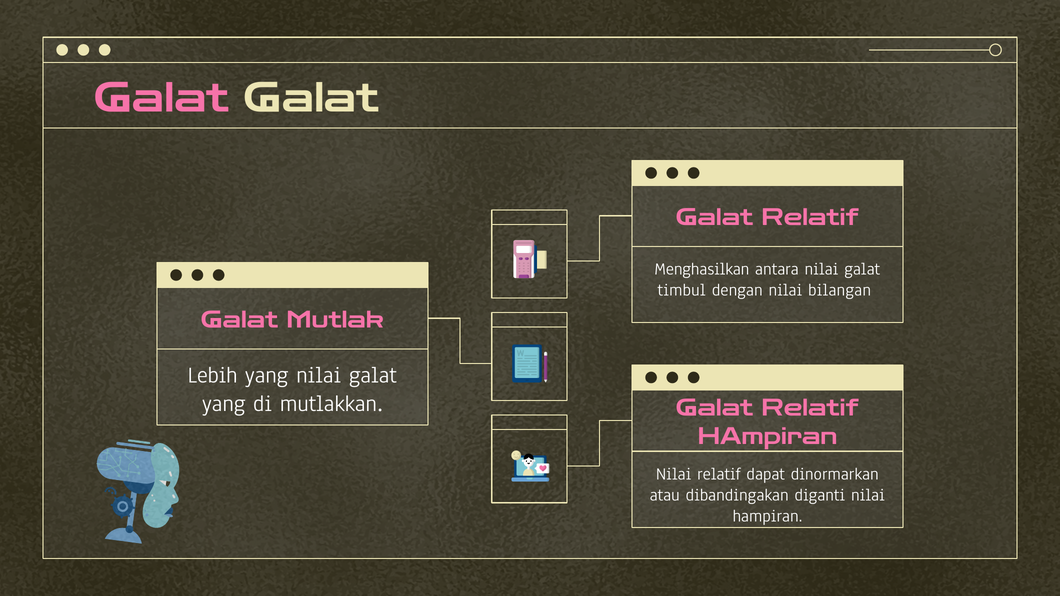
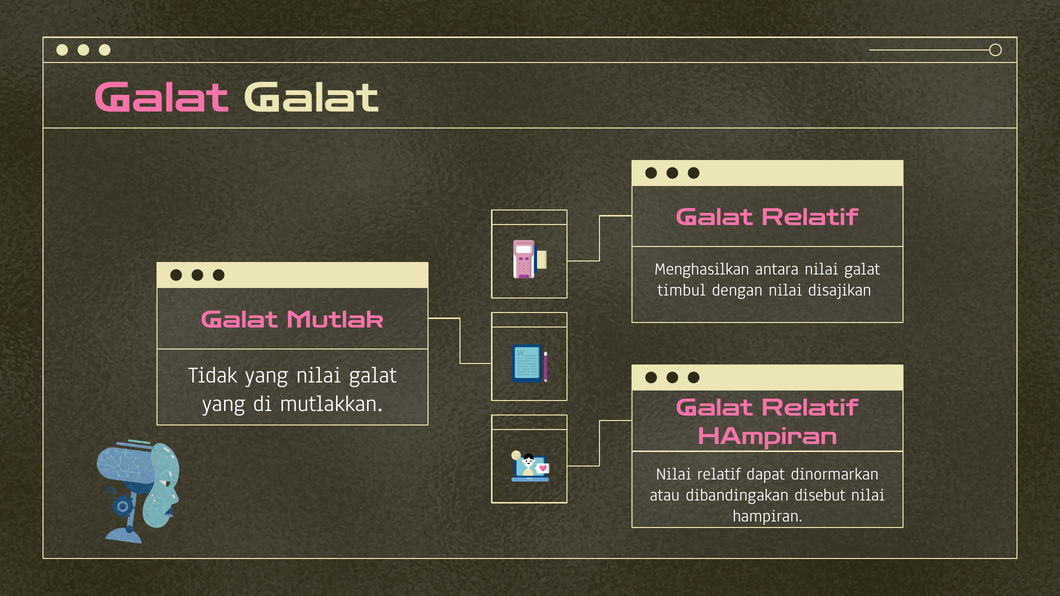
bilangan: bilangan -> disajikan
Lebih: Lebih -> Tidak
diganti: diganti -> disebut
